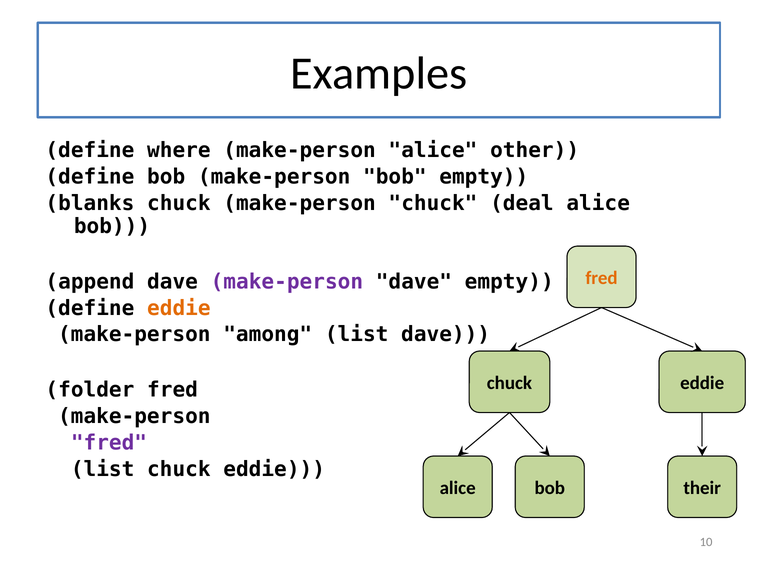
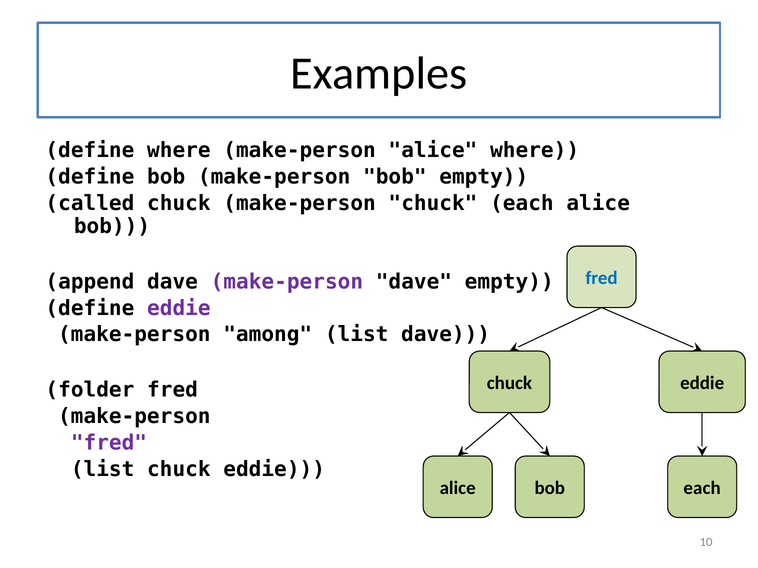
alice other: other -> where
blanks: blanks -> called
chuck deal: deal -> each
fred at (601, 278) colour: orange -> blue
eddie at (179, 308) colour: orange -> purple
bob their: their -> each
